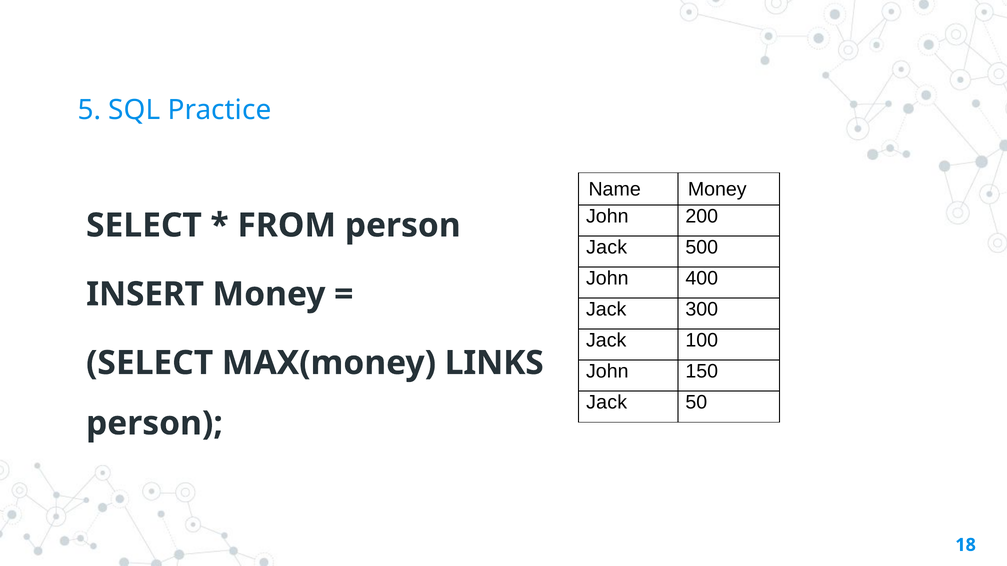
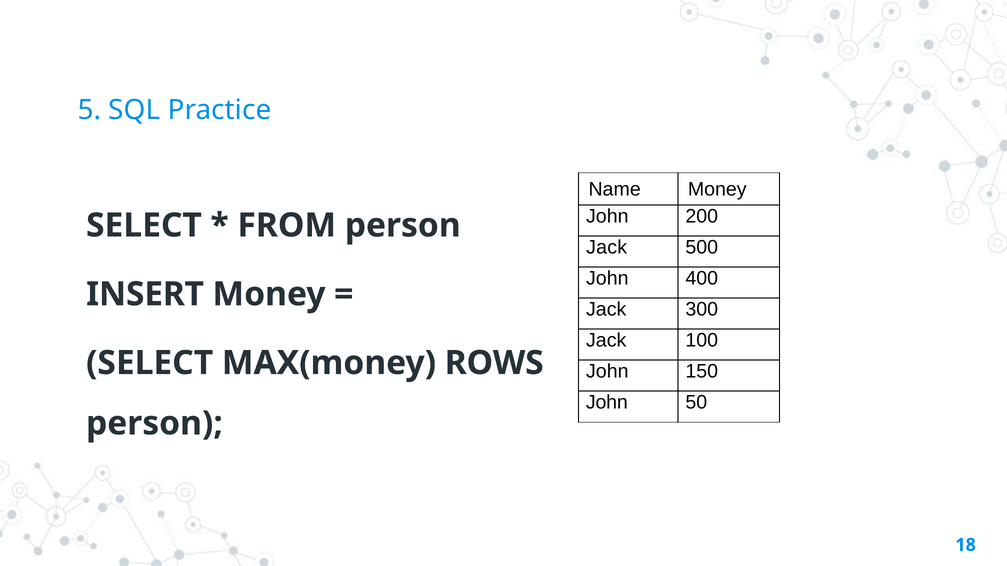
LINKS: LINKS -> ROWS
Jack at (607, 403): Jack -> John
